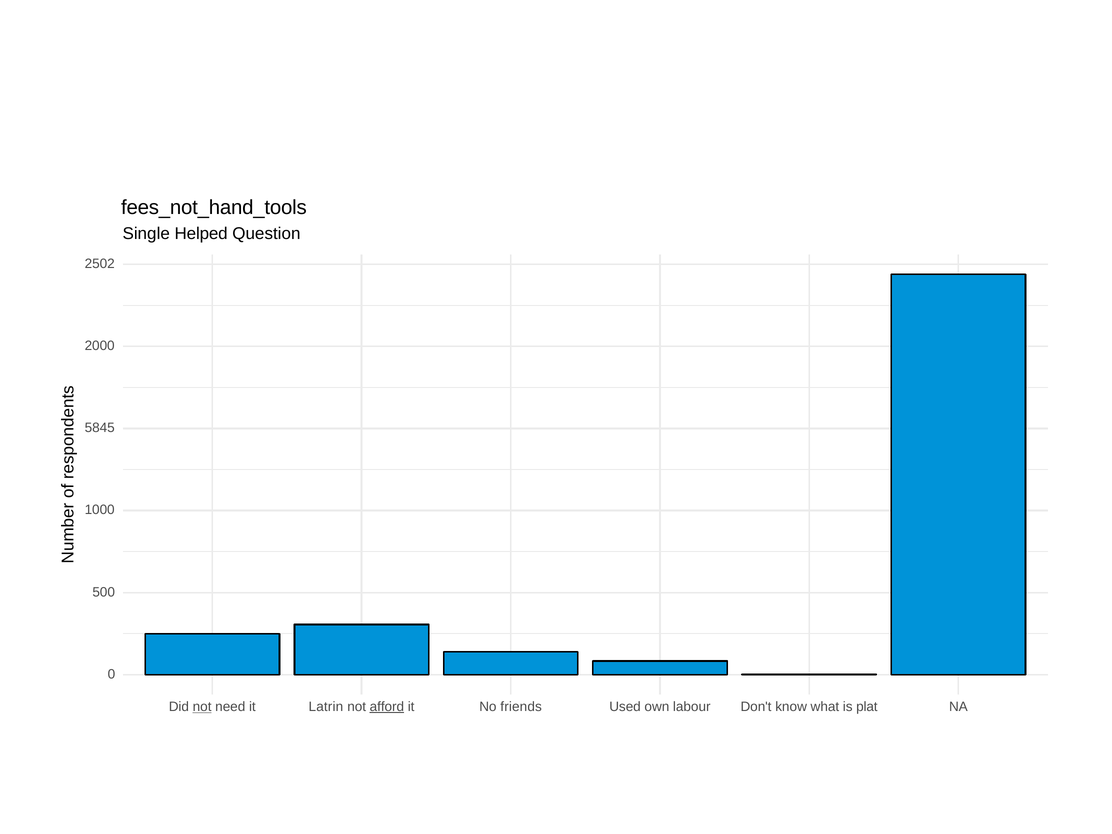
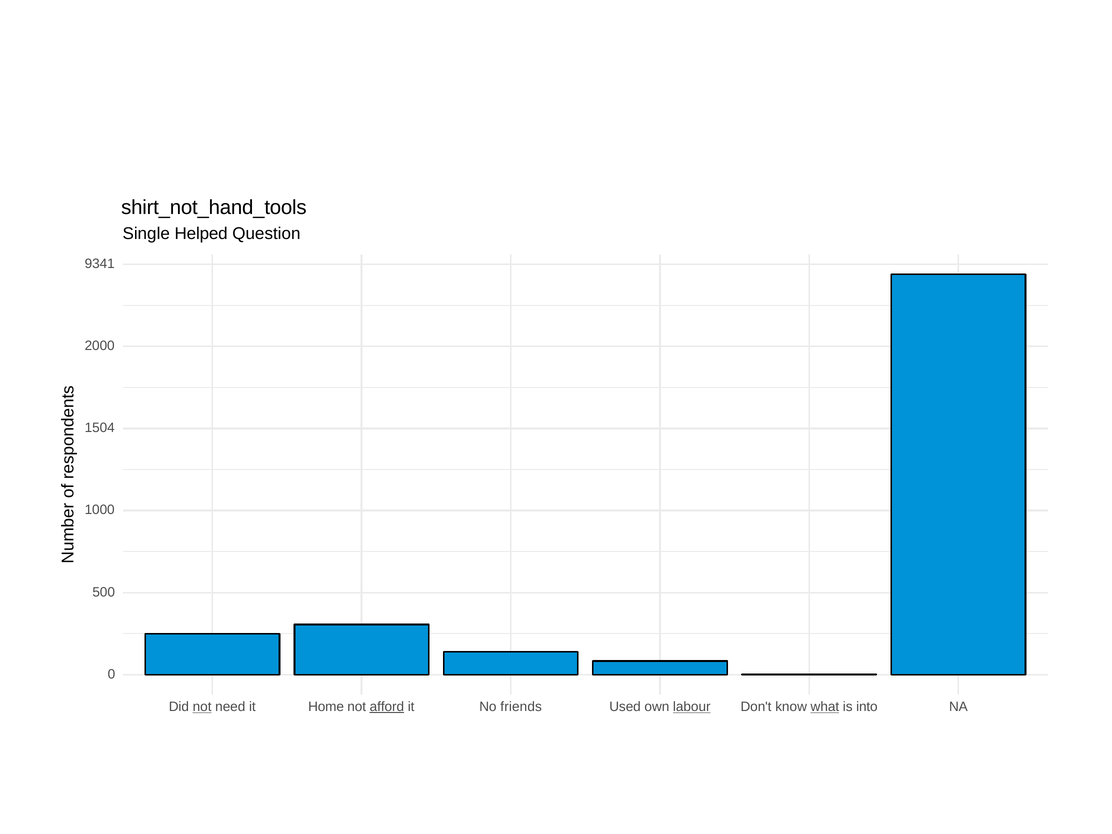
fees_not_hand_tools: fees_not_hand_tools -> shirt_not_hand_tools
2502: 2502 -> 9341
5845: 5845 -> 1504
Latrin: Latrin -> Home
labour underline: none -> present
what underline: none -> present
plat: plat -> into
